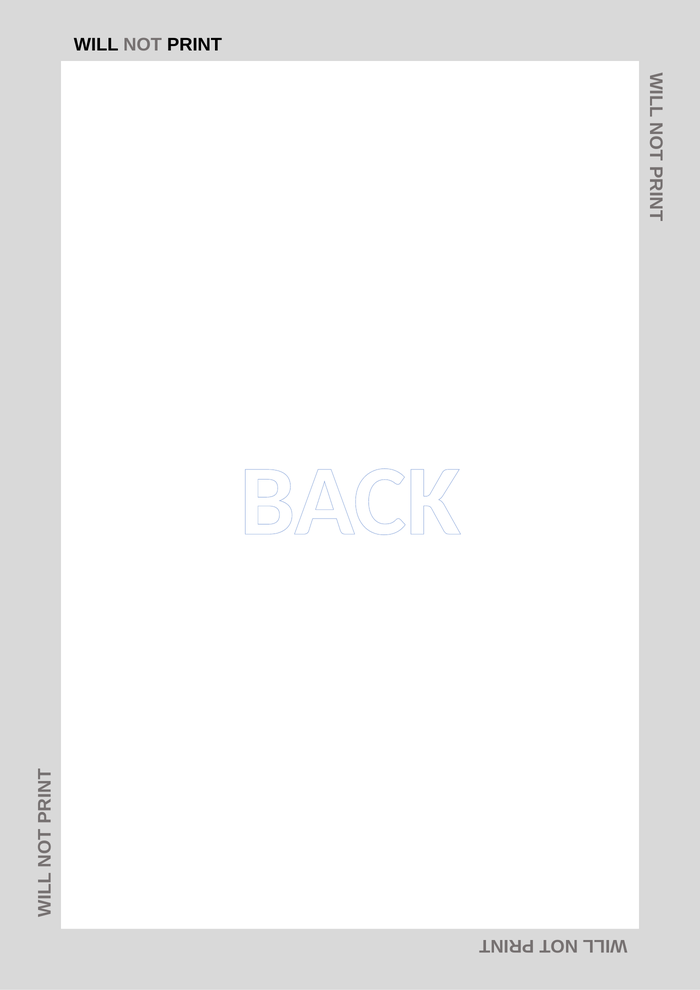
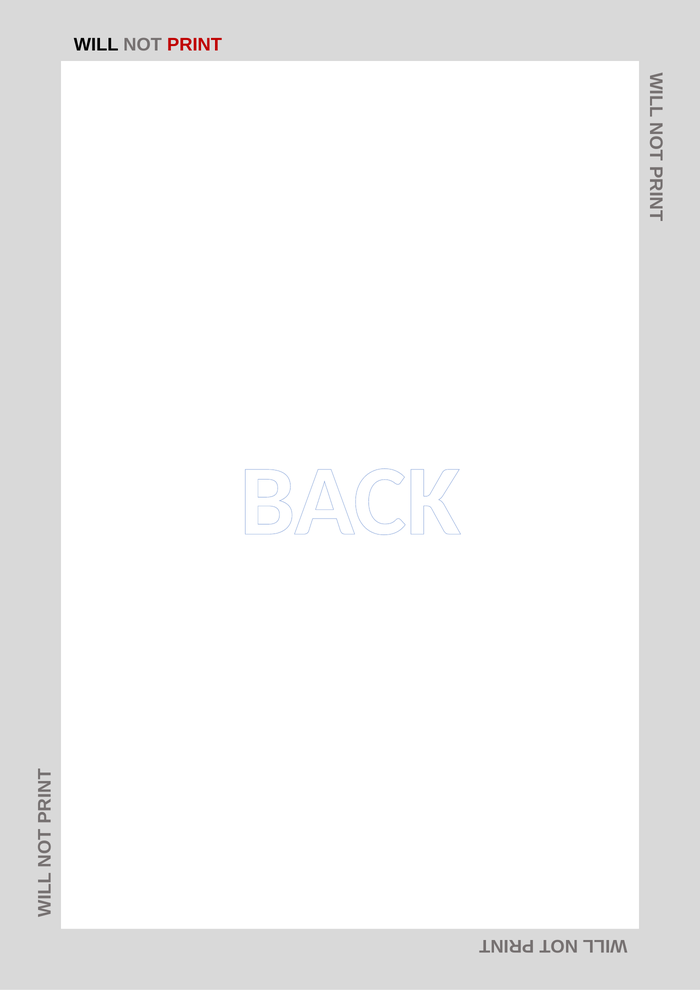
PRINT colour: black -> red
